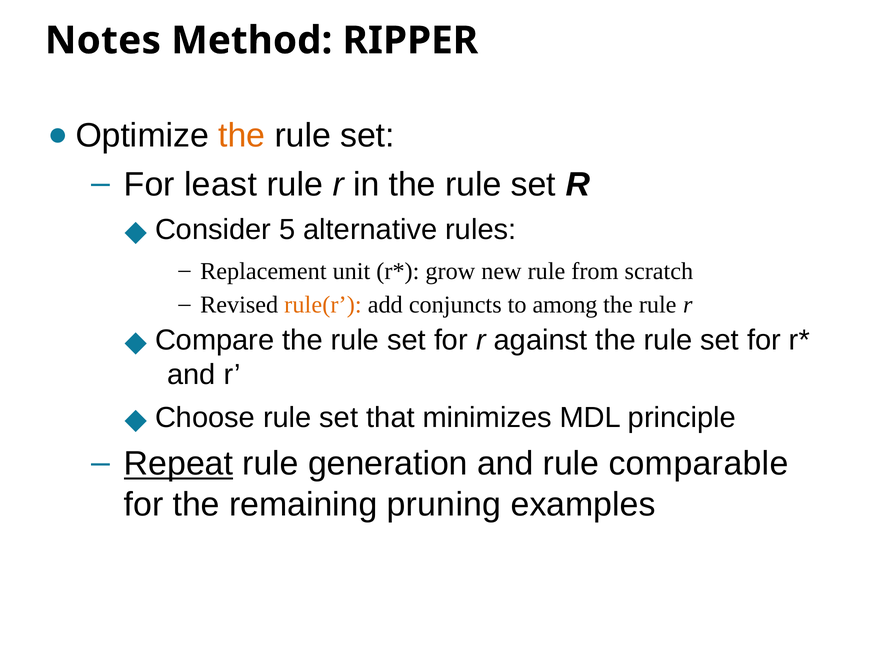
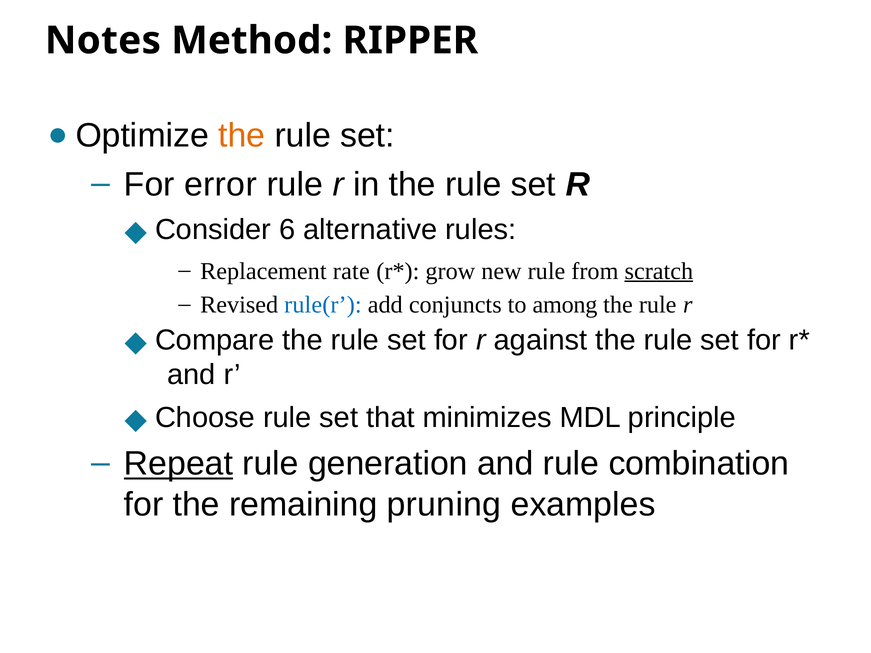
least: least -> error
5: 5 -> 6
unit: unit -> rate
scratch underline: none -> present
rule(r colour: orange -> blue
comparable: comparable -> combination
